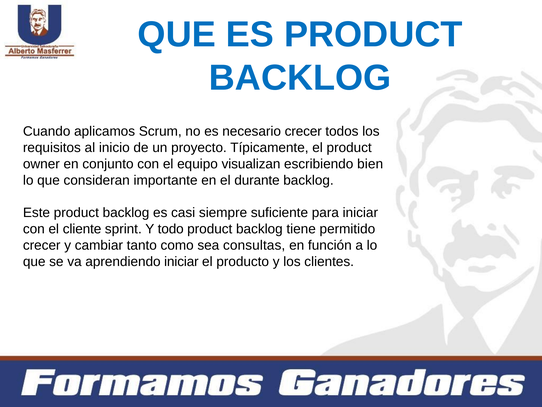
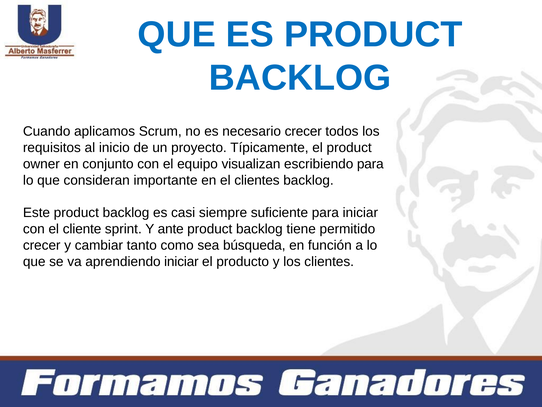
escribiendo bien: bien -> para
el durante: durante -> clientes
todo: todo -> ante
consultas: consultas -> búsqueda
